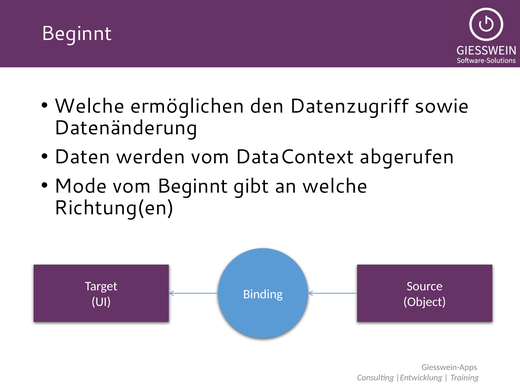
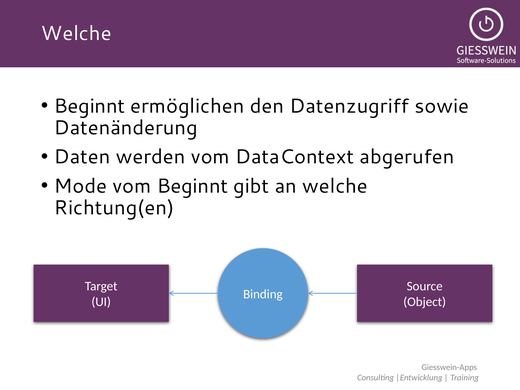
Beginnt at (76, 34): Beginnt -> Welche
Welche at (89, 106): Welche -> Beginnt
